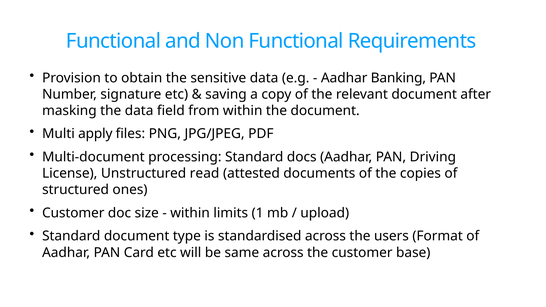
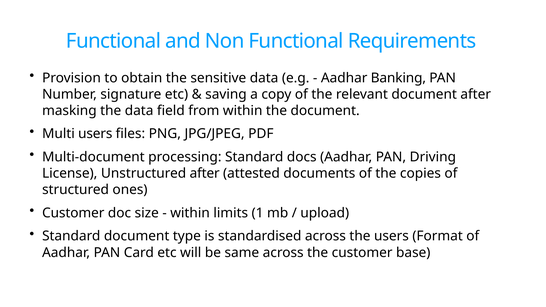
Multi apply: apply -> users
Unstructured read: read -> after
